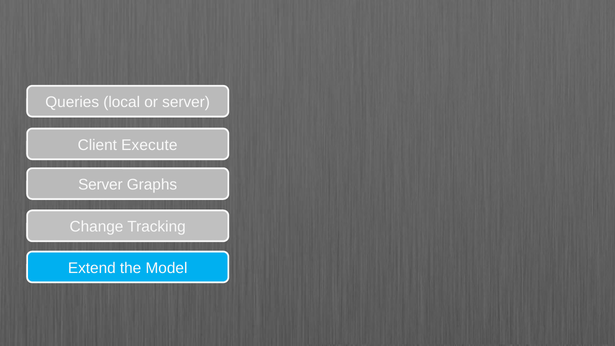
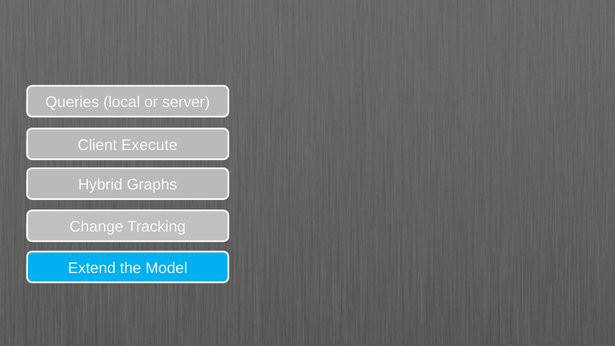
Server at (100, 185): Server -> Hybrid
